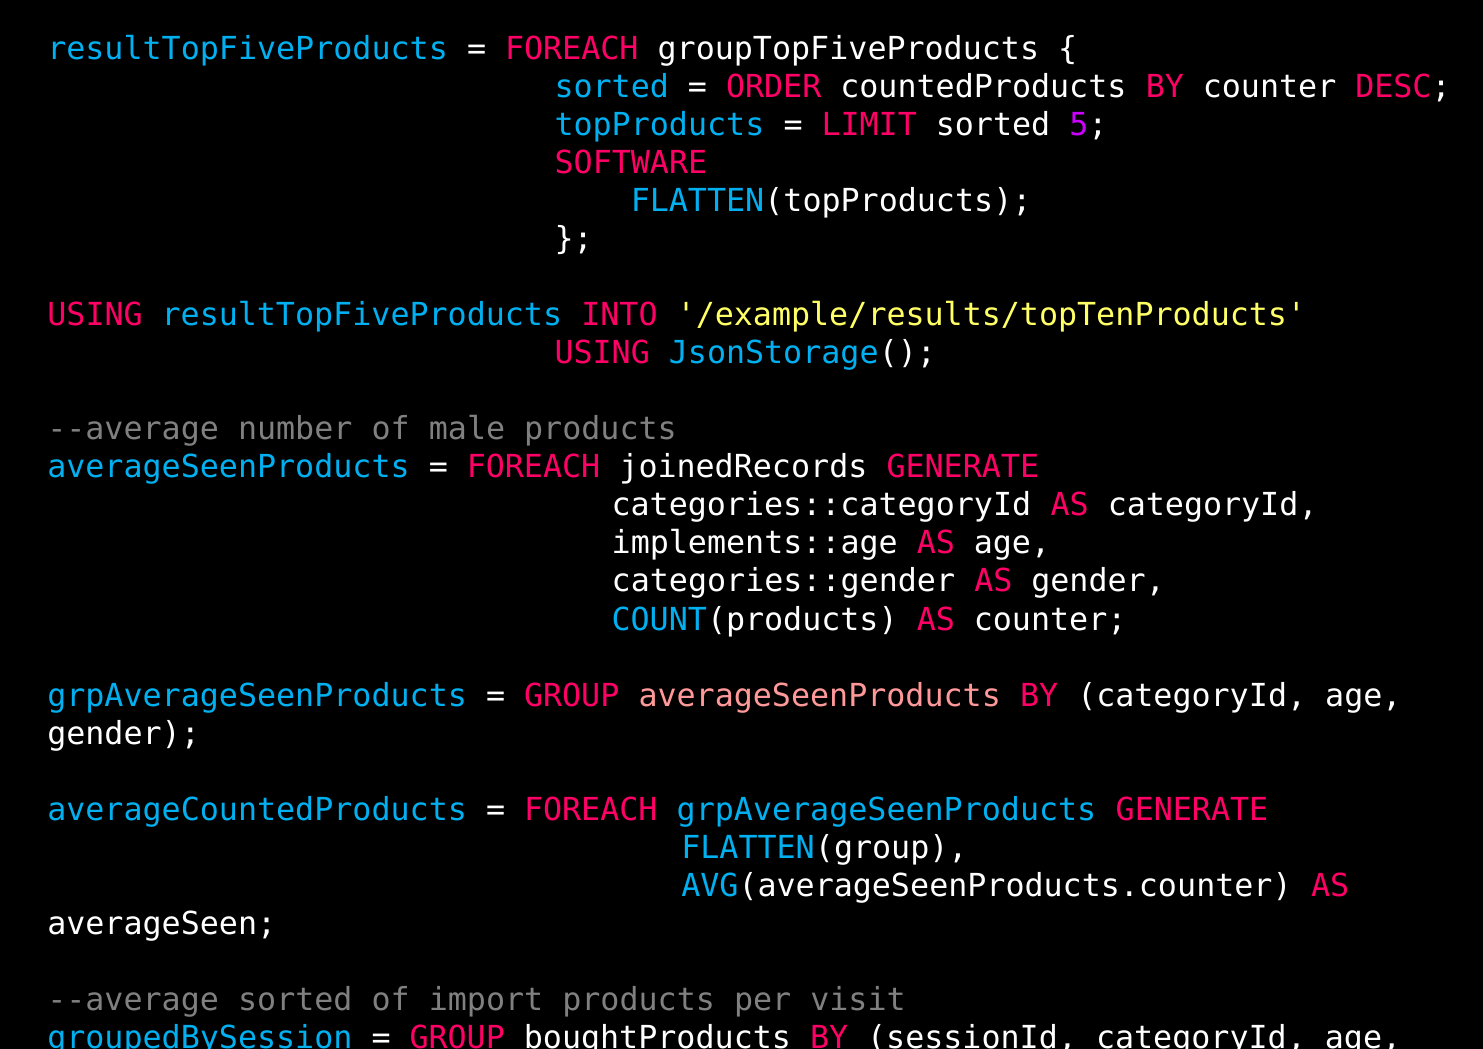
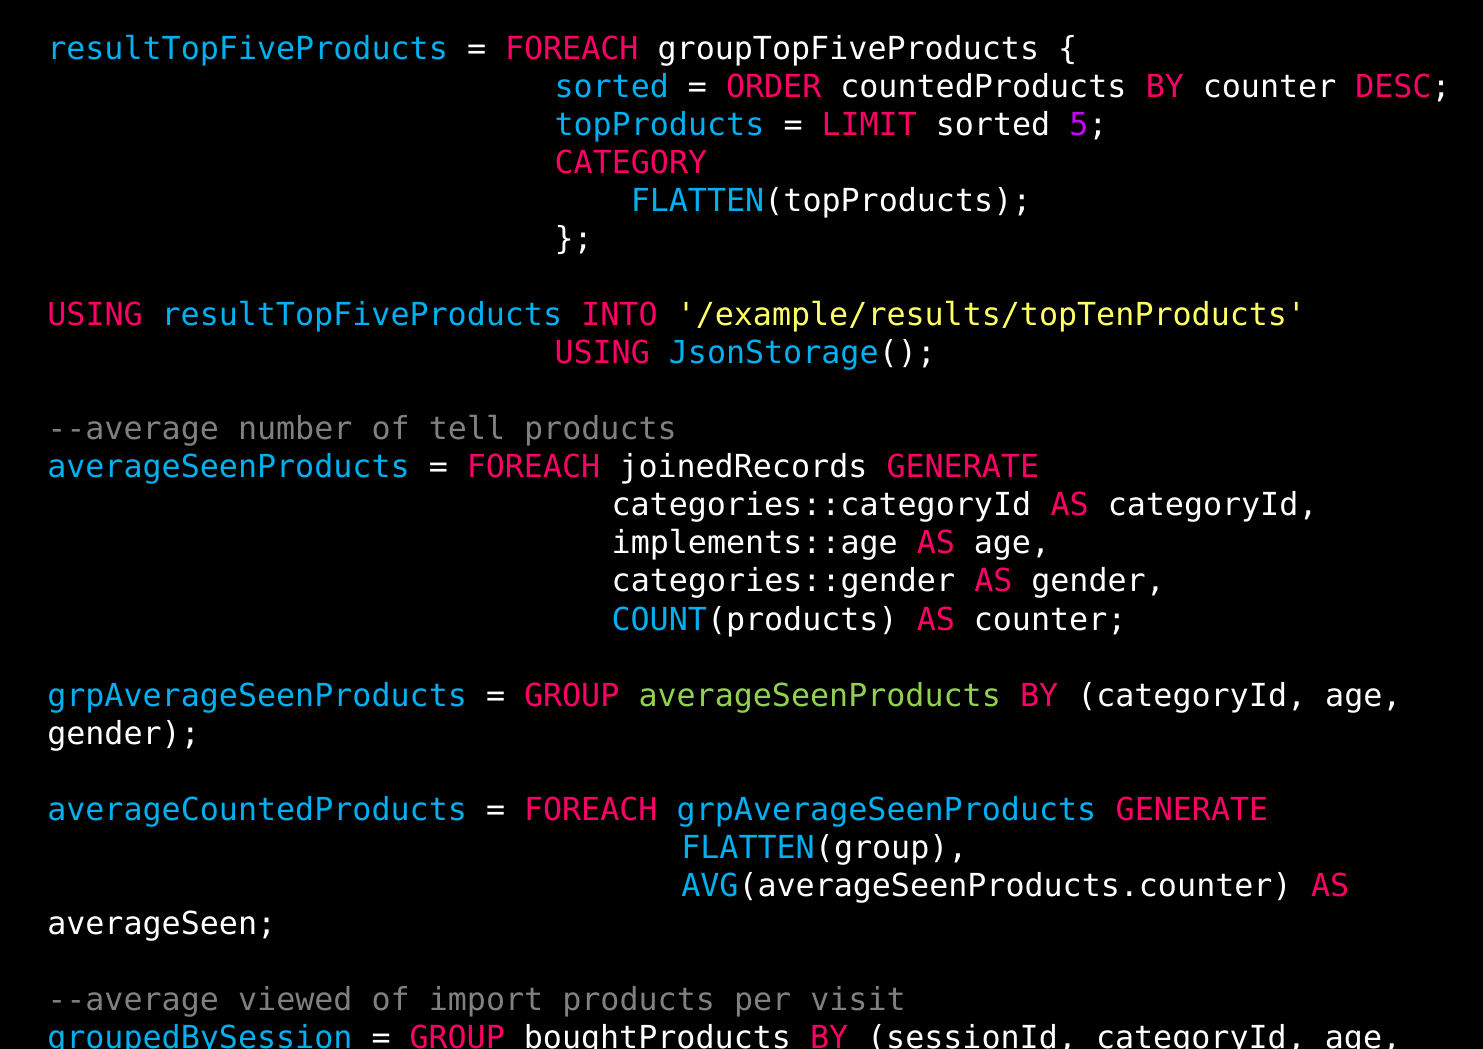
SOFTWARE: SOFTWARE -> CATEGORY
male: male -> tell
averageSeenProducts at (820, 695) colour: pink -> light green
--average sorted: sorted -> viewed
